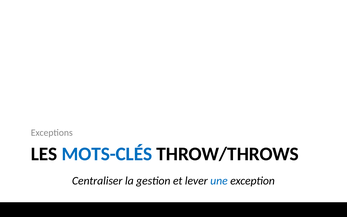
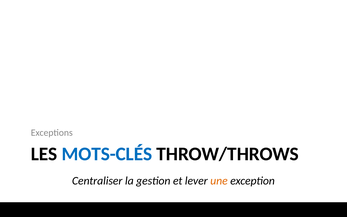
une colour: blue -> orange
